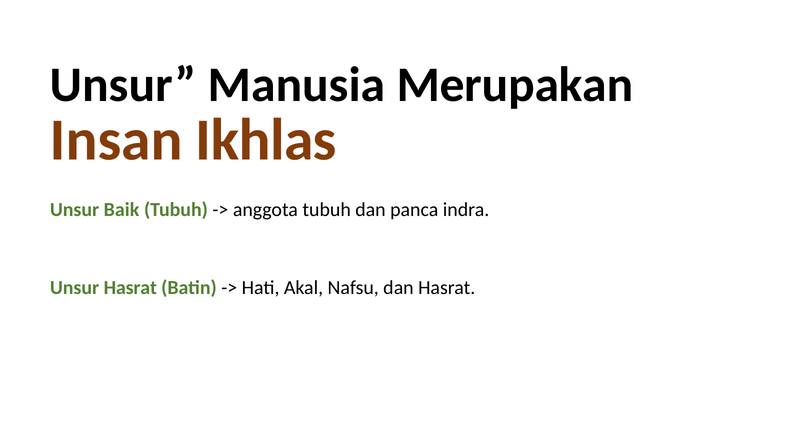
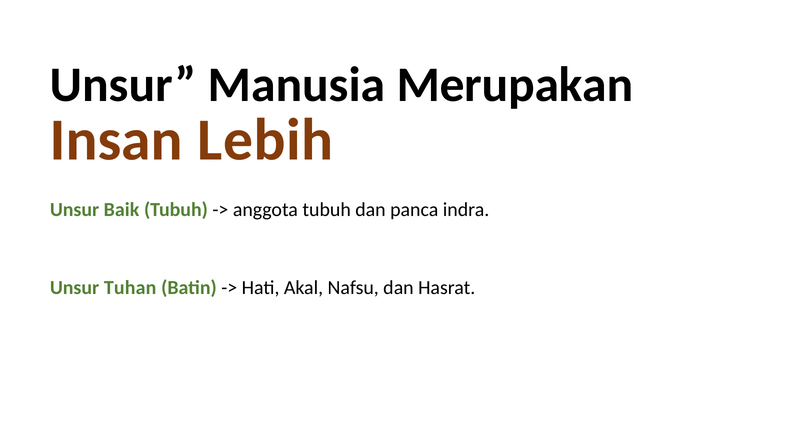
Ikhlas: Ikhlas -> Lebih
Unsur Hasrat: Hasrat -> Tuhan
